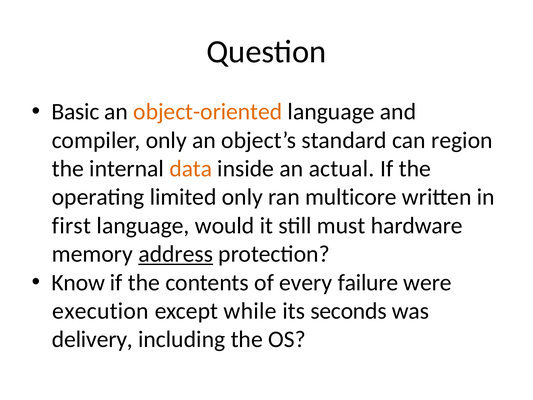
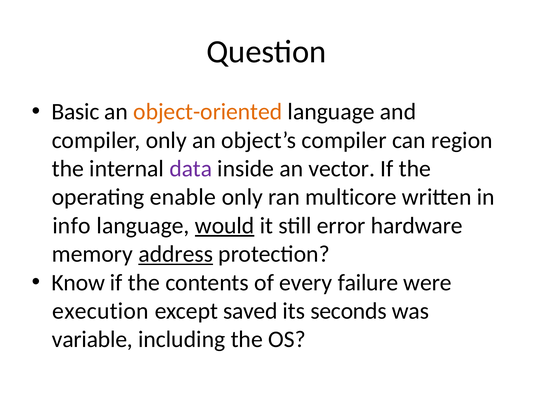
object’s standard: standard -> compiler
data colour: orange -> purple
actual: actual -> vector
limited: limited -> enable
first: first -> info
would underline: none -> present
must: must -> error
while: while -> saved
delivery: delivery -> variable
